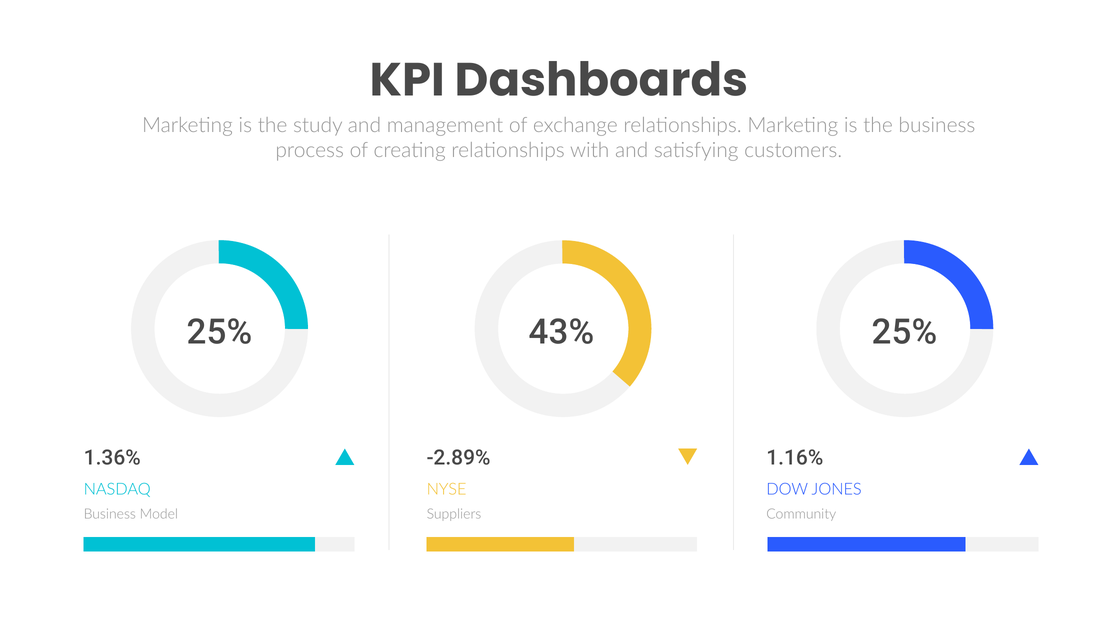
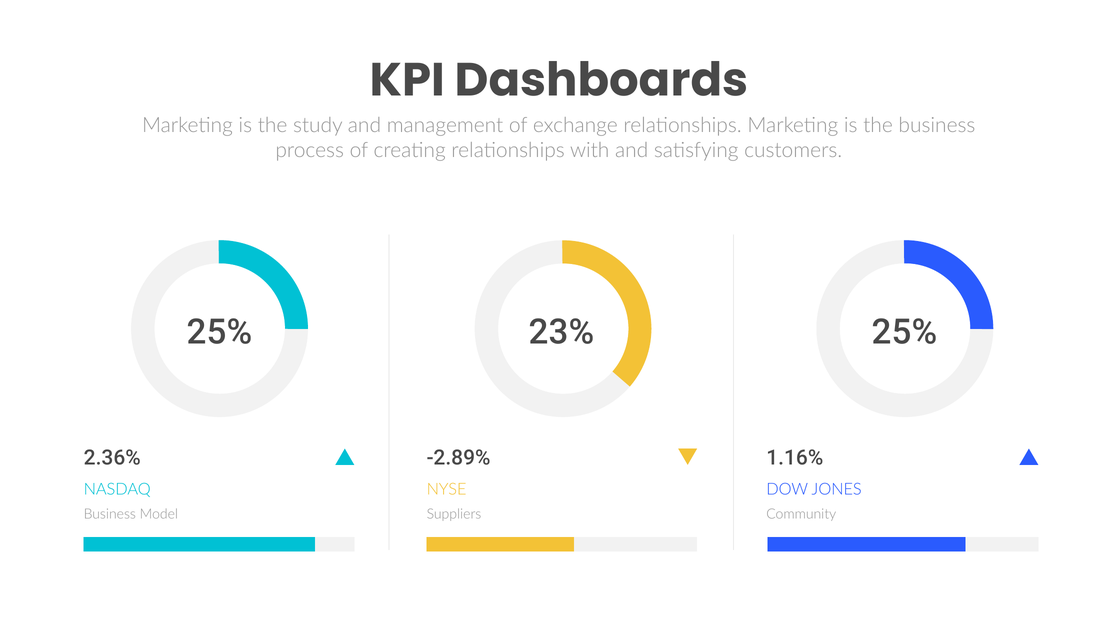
43%: 43% -> 23%
1.36%: 1.36% -> 2.36%
